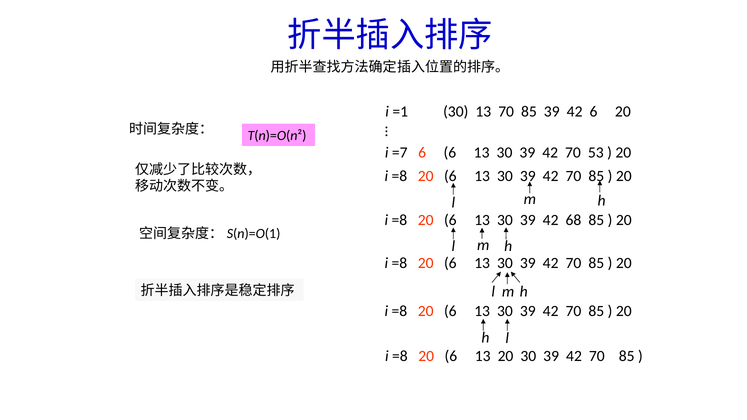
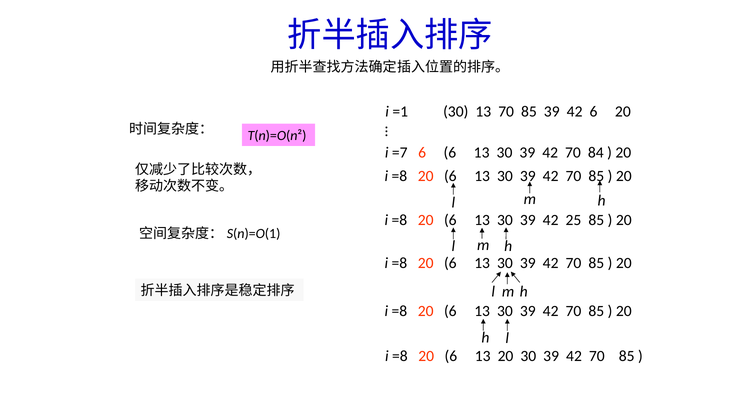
53: 53 -> 84
68: 68 -> 25
